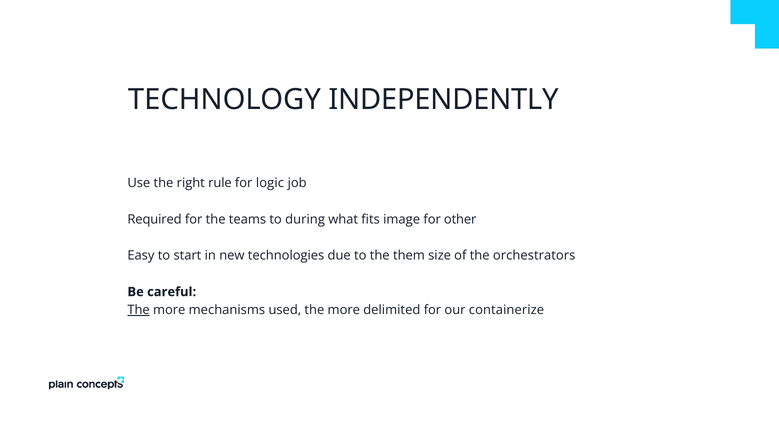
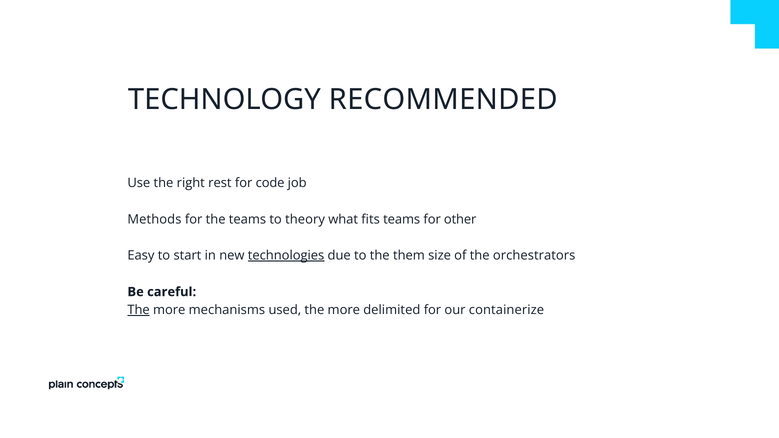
INDEPENDENTLY: INDEPENDENTLY -> RECOMMENDED
rule: rule -> rest
logic: logic -> code
Required: Required -> Methods
during: during -> theory
fits image: image -> teams
technologies underline: none -> present
